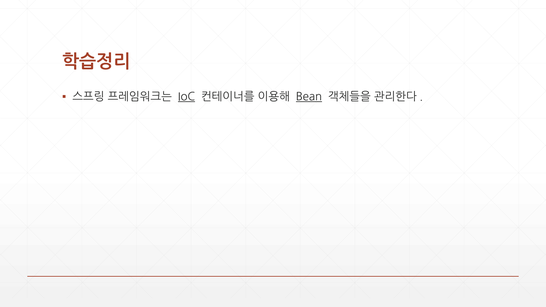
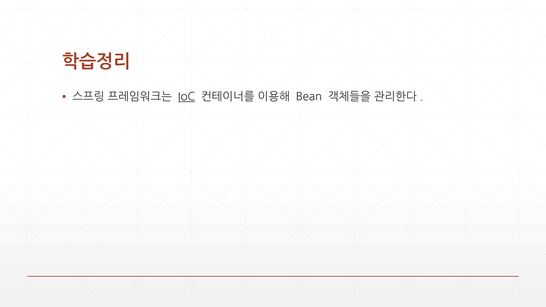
Bean underline: present -> none
